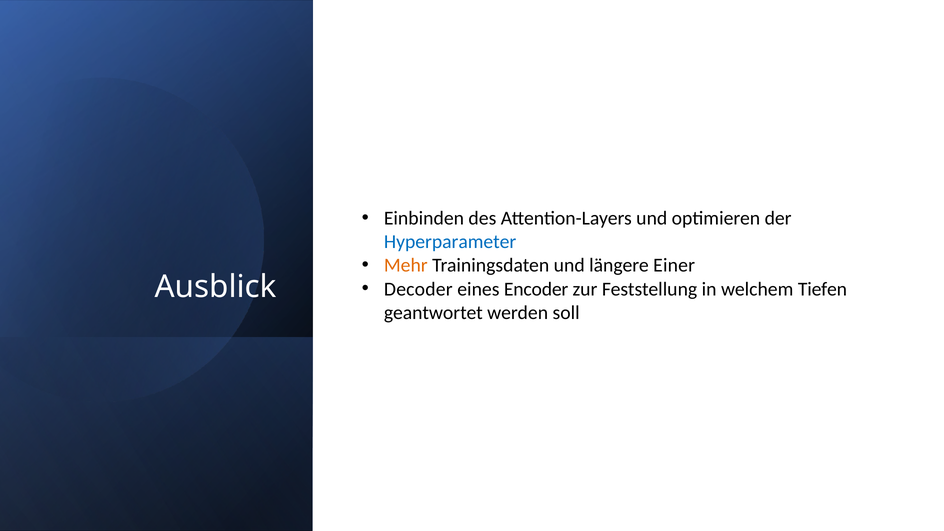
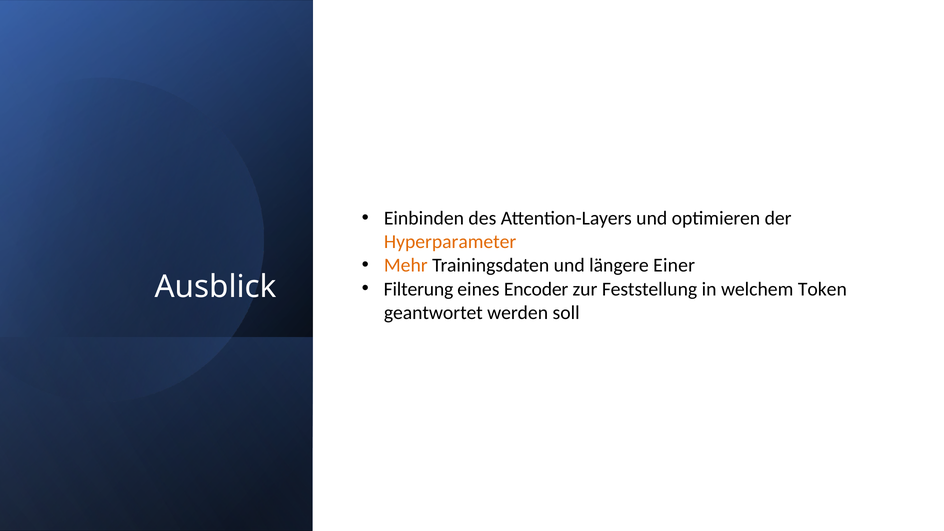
Hyperparameter colour: blue -> orange
Decoder: Decoder -> Filterung
Tiefen: Tiefen -> Token
